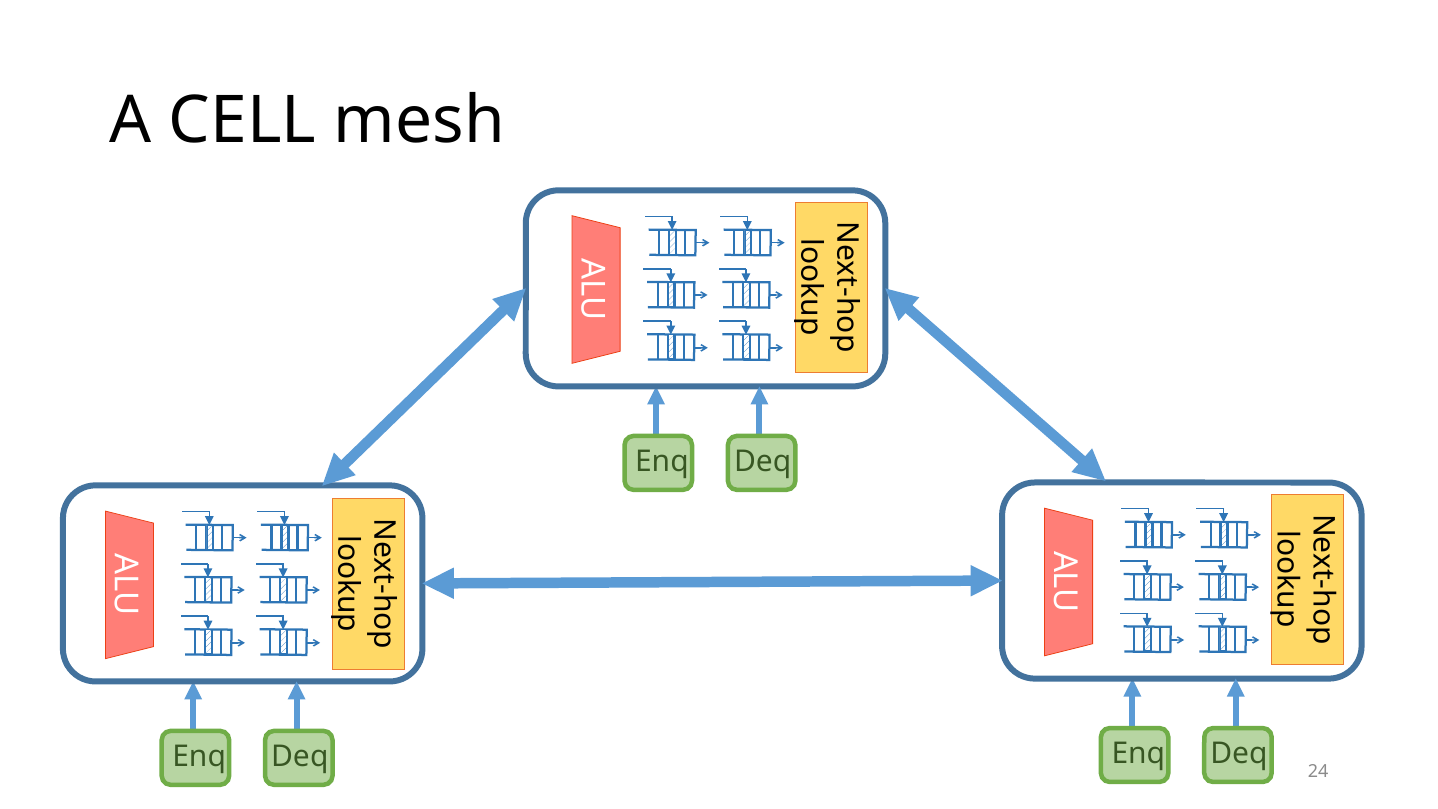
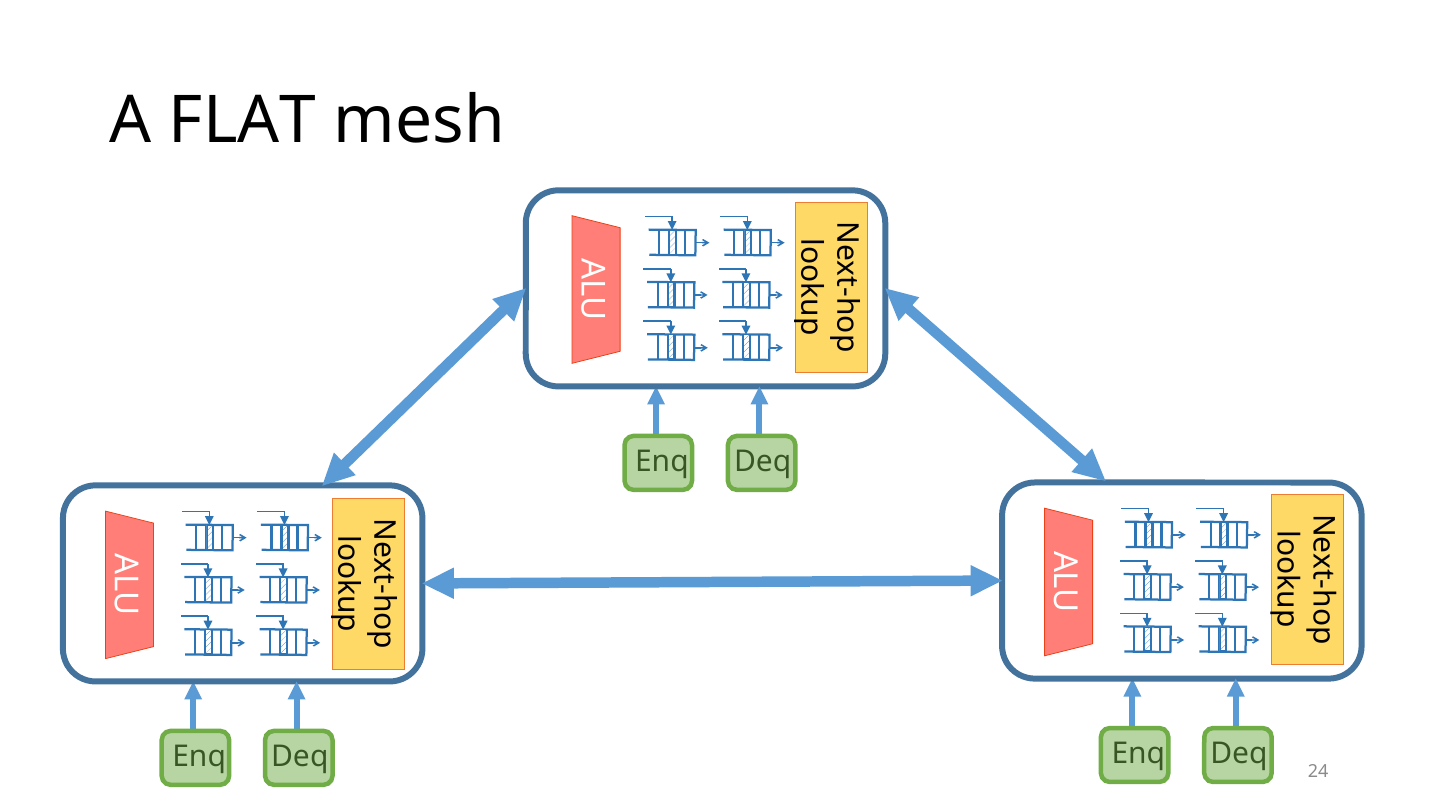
CELL: CELL -> FLAT
